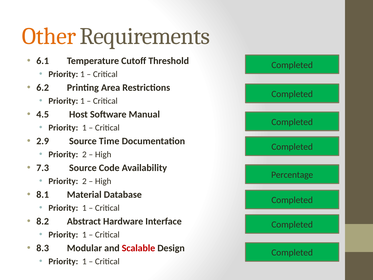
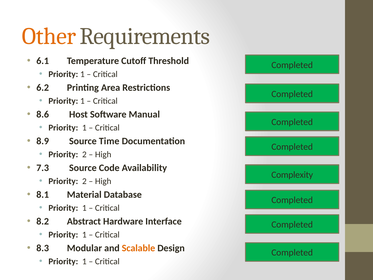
4.5: 4.5 -> 8.6
2.9: 2.9 -> 8.9
Percentage: Percentage -> Complexity
Scalable colour: red -> orange
